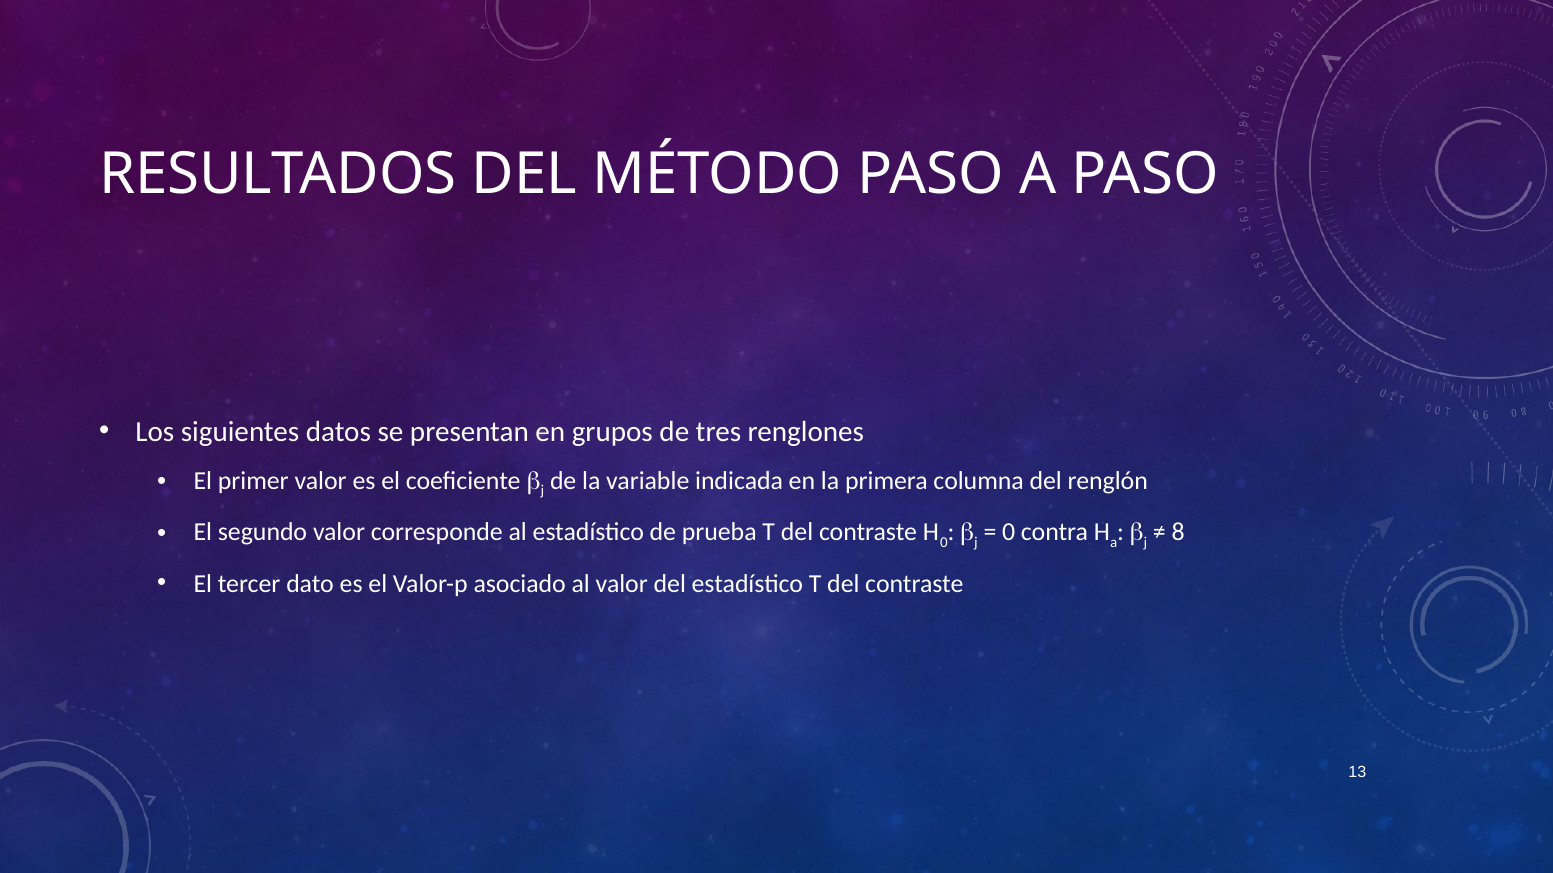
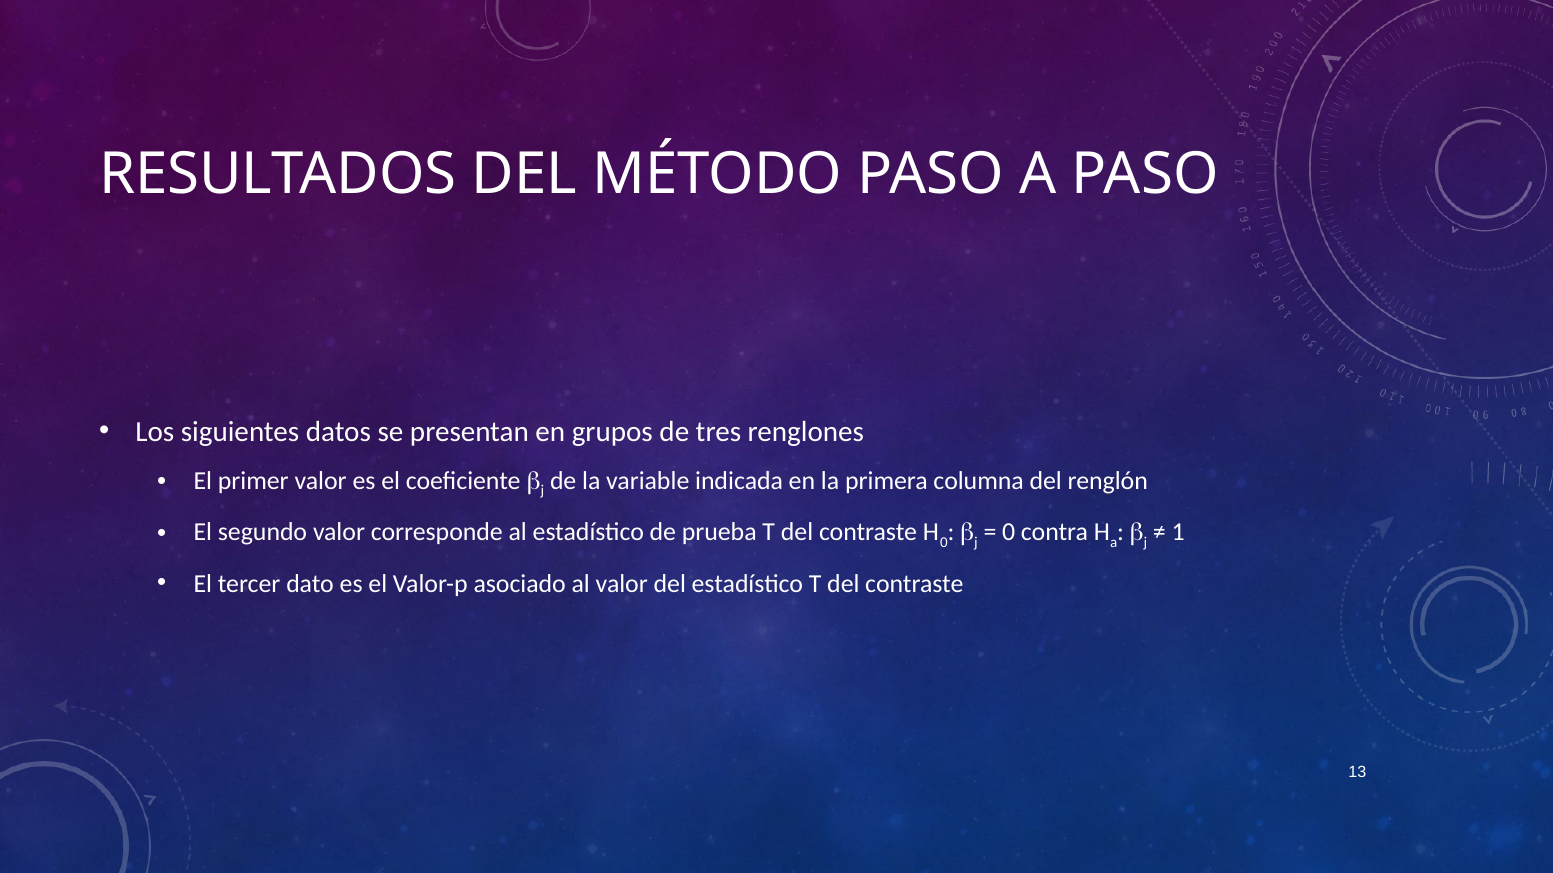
8: 8 -> 1
